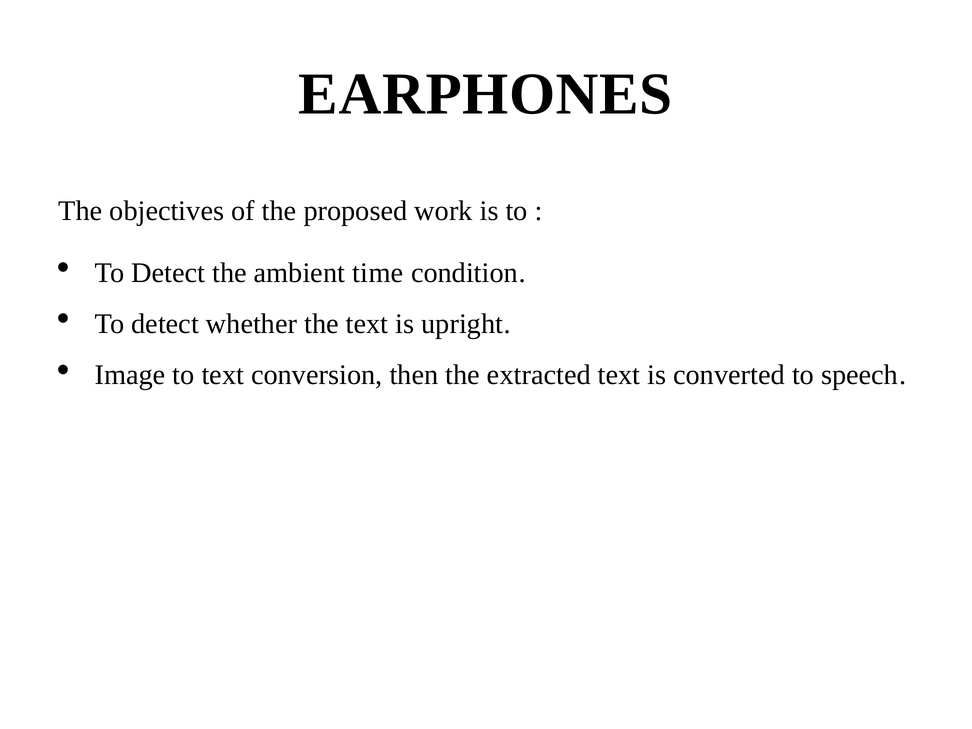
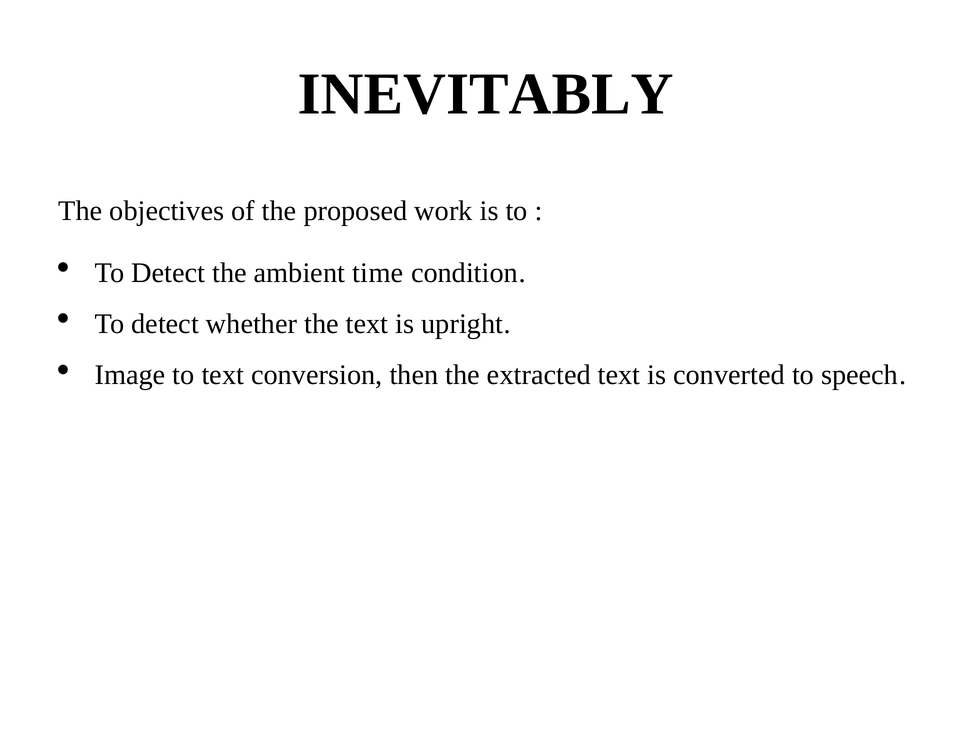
EARPHONES: EARPHONES -> INEVITABLY
